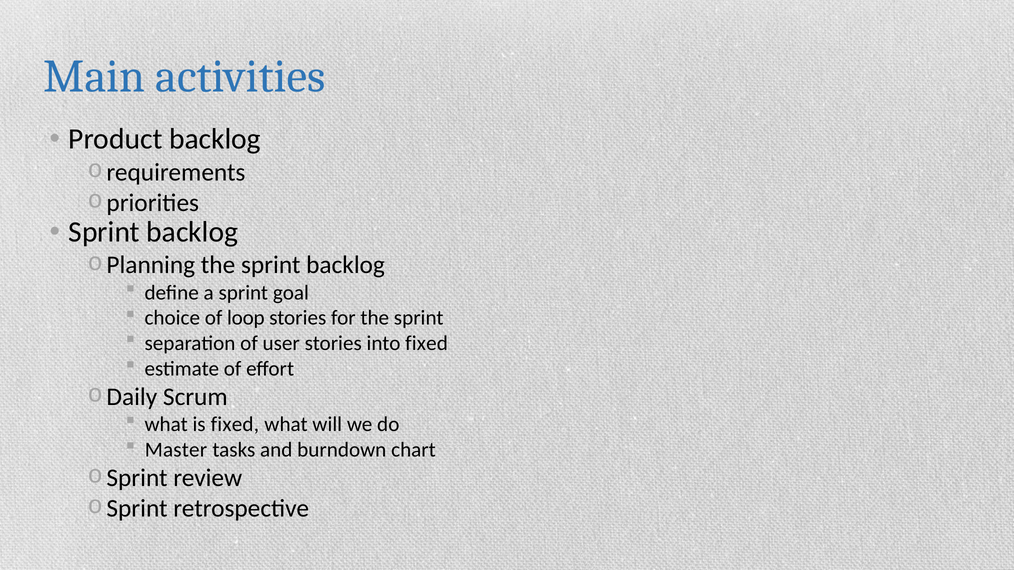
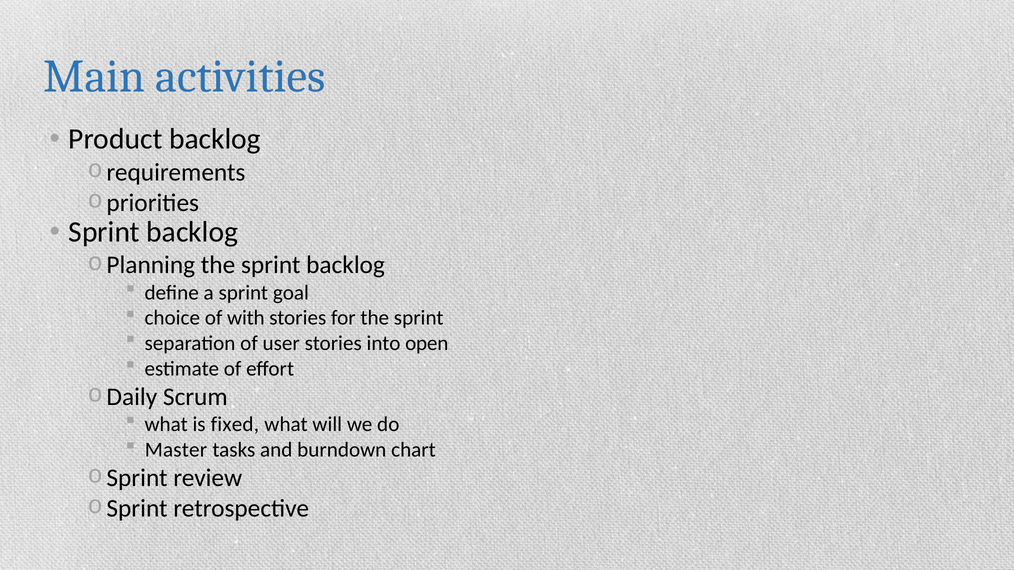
loop: loop -> with
into fixed: fixed -> open
